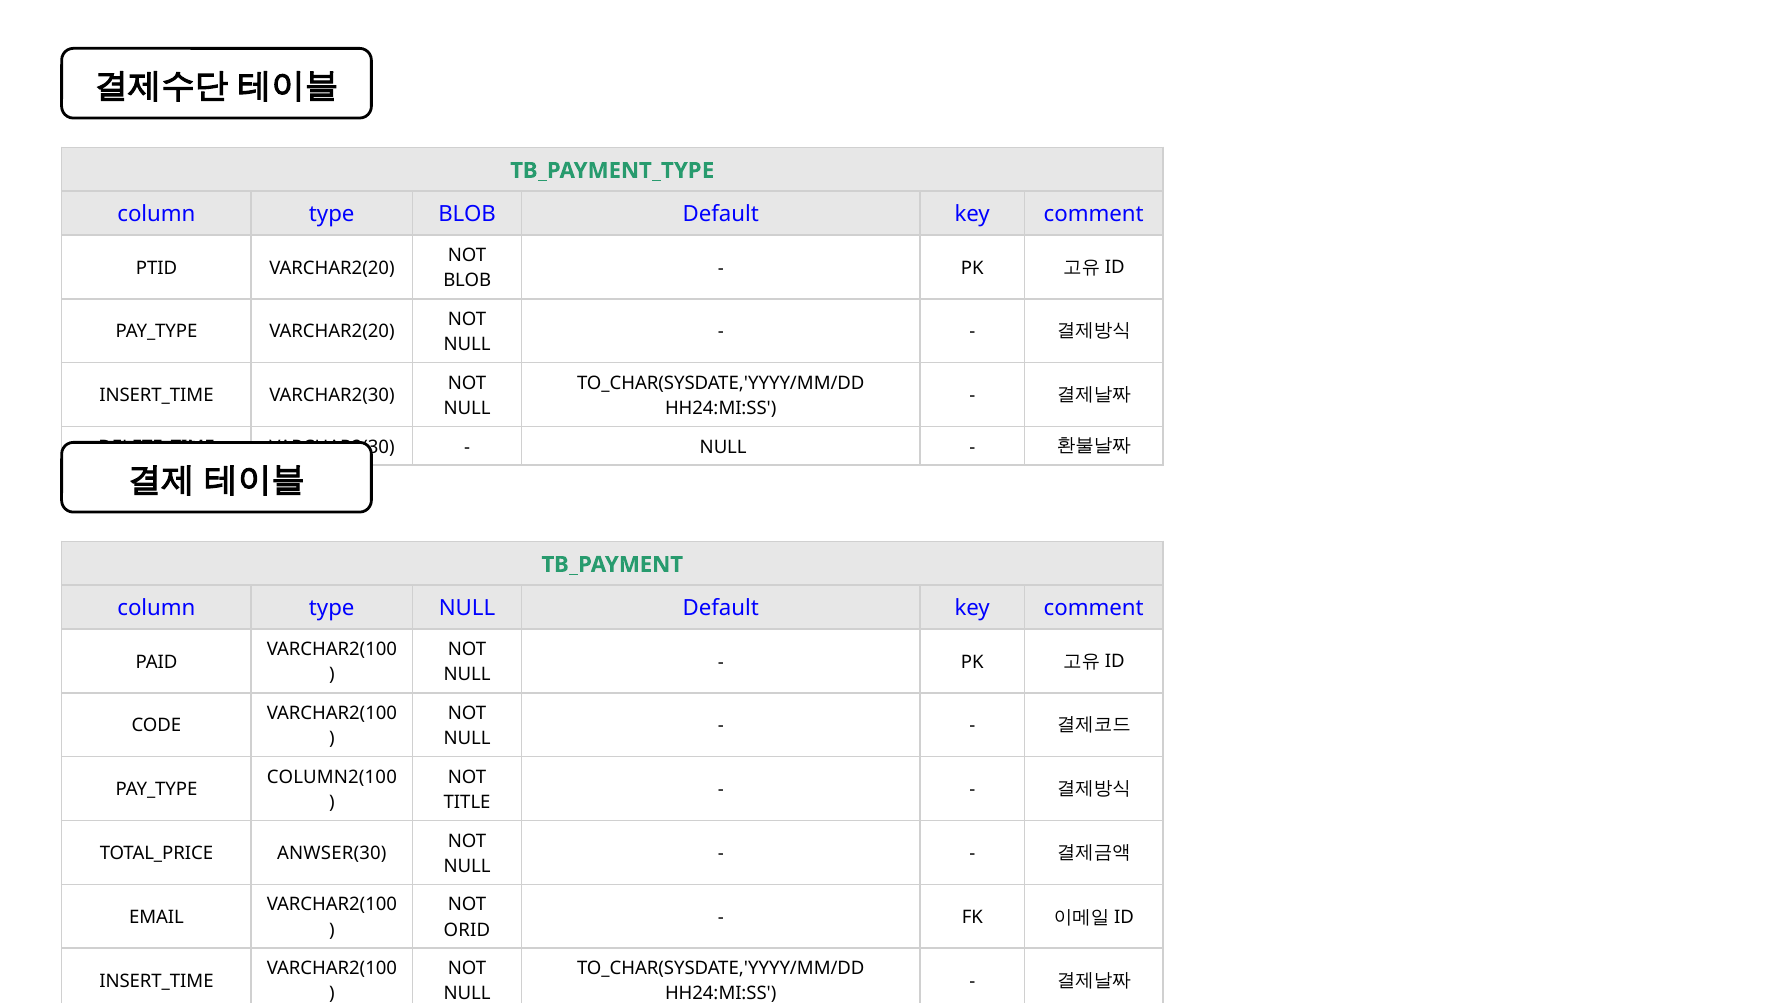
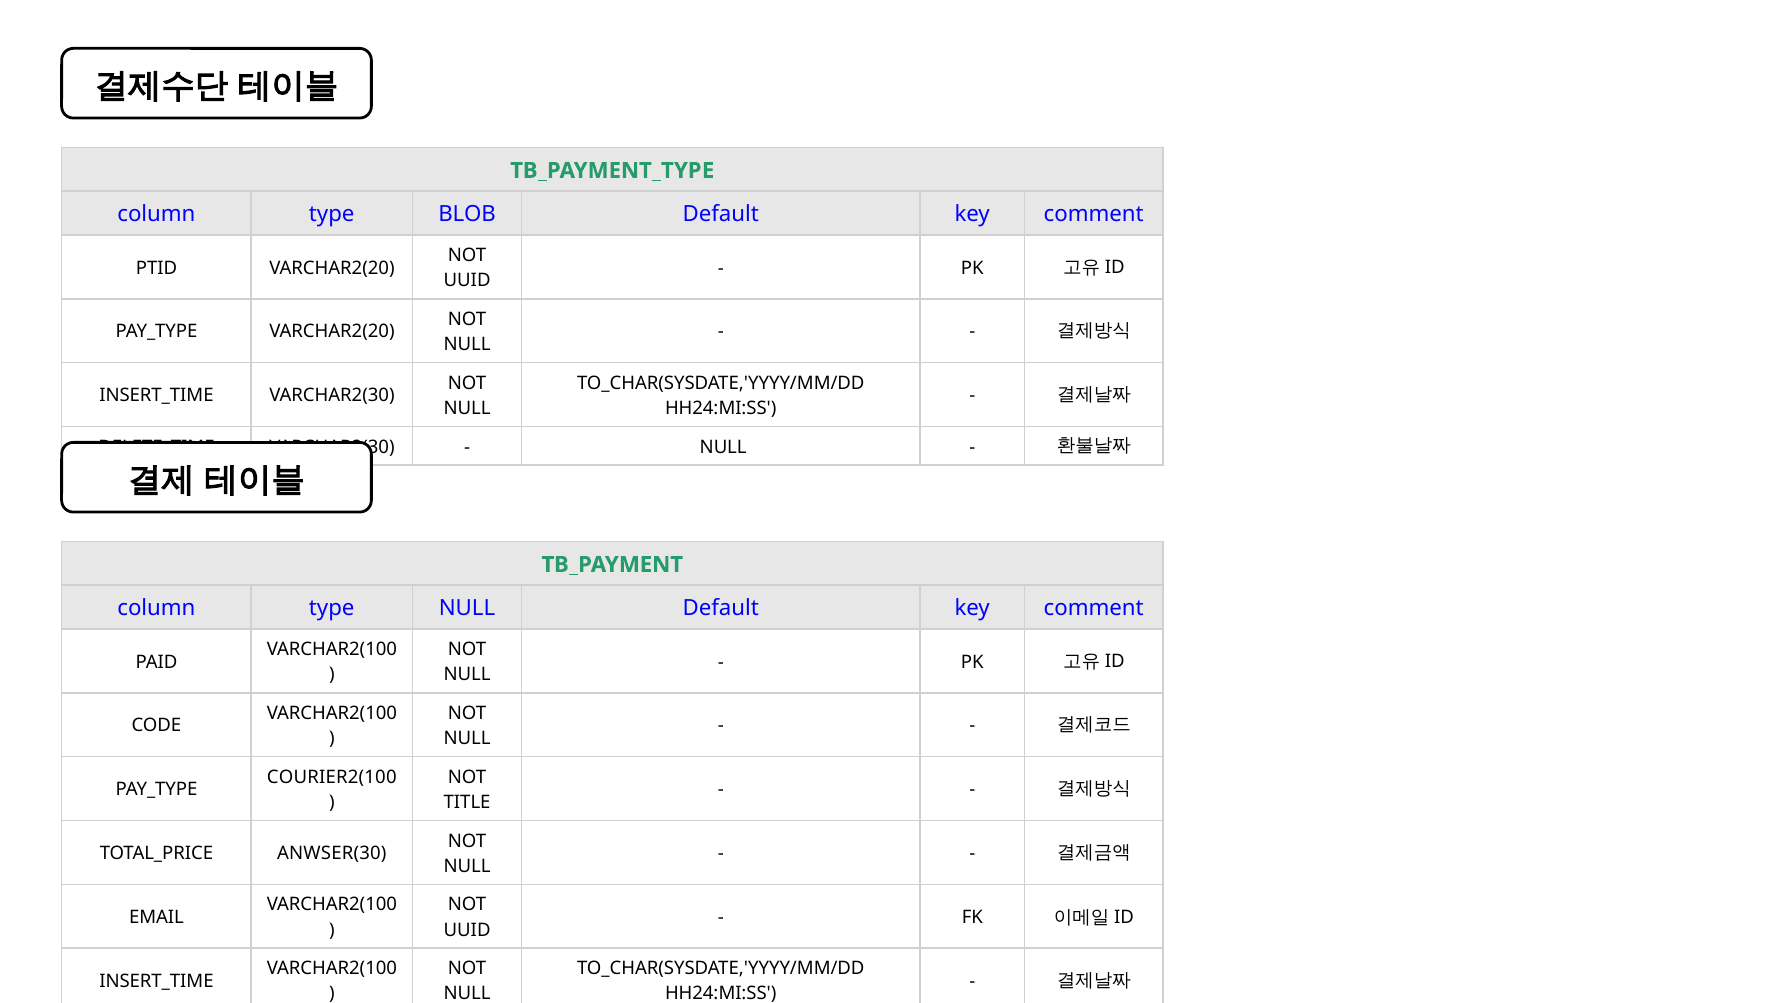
BLOB at (467, 280): BLOB -> UUID
COLUMN2(100: COLUMN2(100 -> COURIER2(100
ORID at (467, 930): ORID -> UUID
